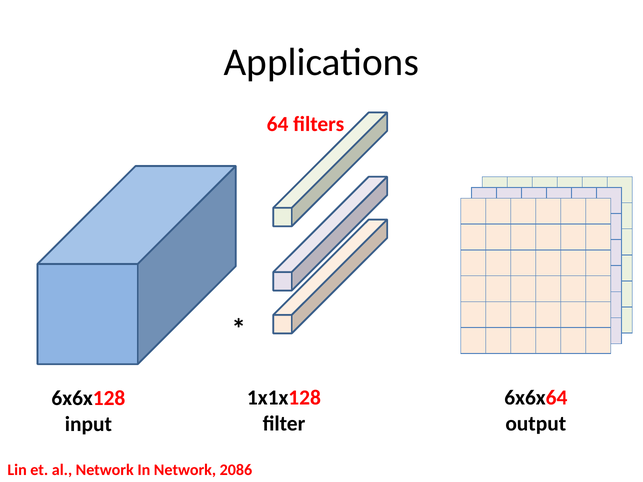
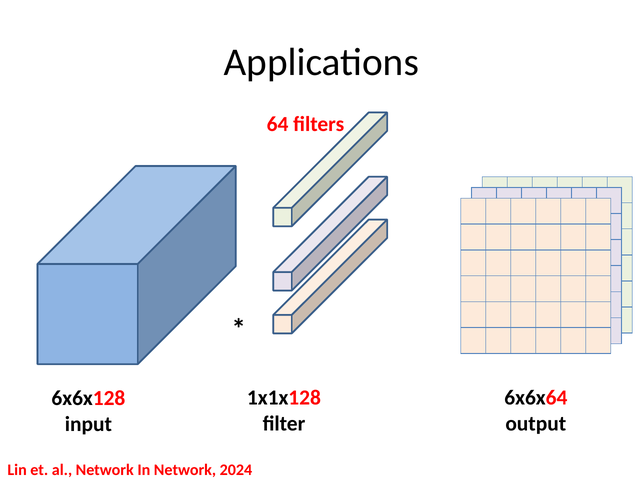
2086: 2086 -> 2024
